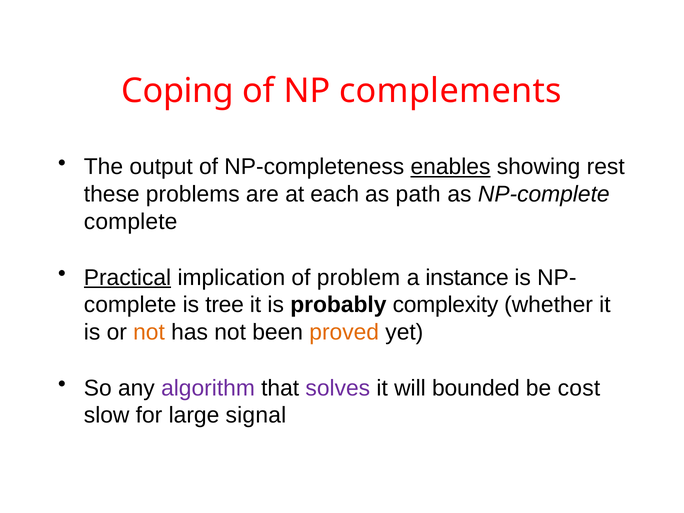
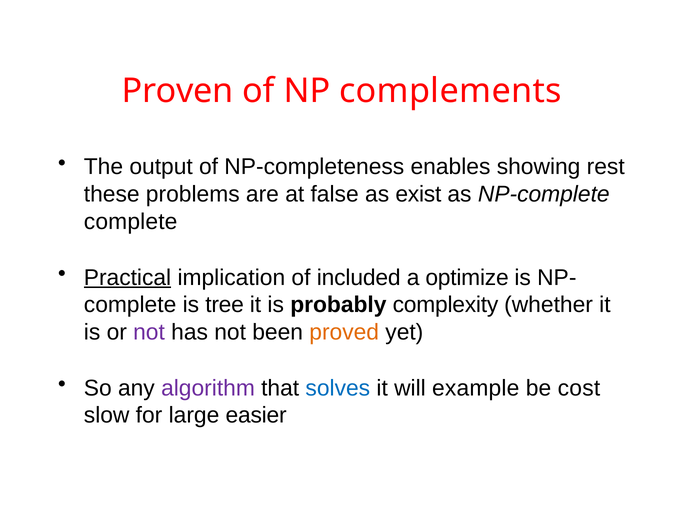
Coping: Coping -> Proven
enables underline: present -> none
each: each -> false
path: path -> exist
problem: problem -> included
instance: instance -> optimize
not at (149, 332) colour: orange -> purple
solves colour: purple -> blue
bounded: bounded -> example
signal: signal -> easier
